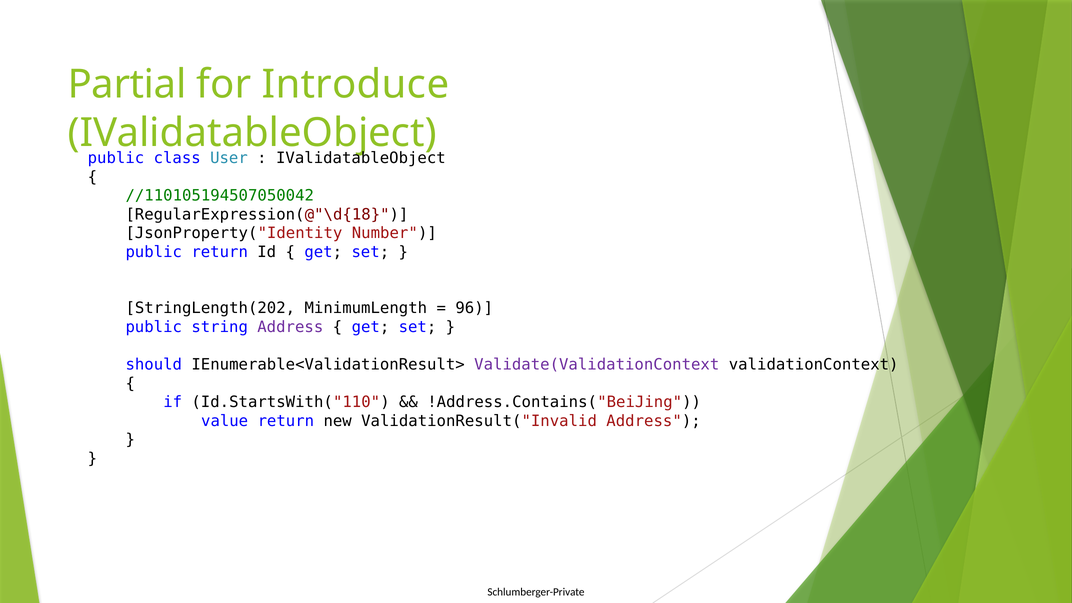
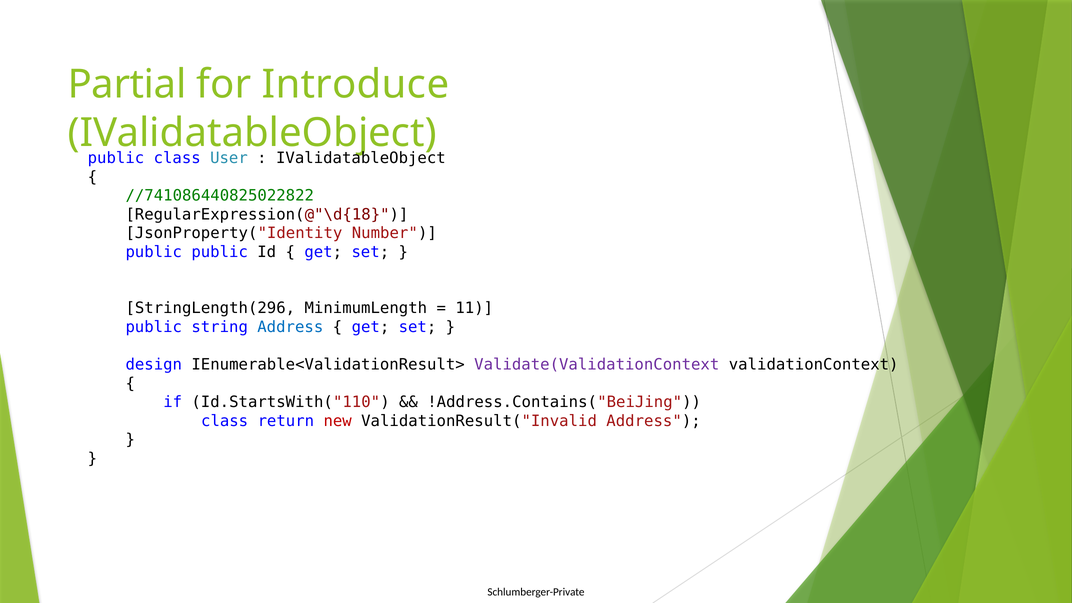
//110105194507050042: //110105194507050042 -> //741086440825022822
public return: return -> public
StringLength(202: StringLength(202 -> StringLength(296
96: 96 -> 11
Address at (290, 327) colour: purple -> blue
should: should -> design
value at (225, 421): value -> class
new colour: black -> red
